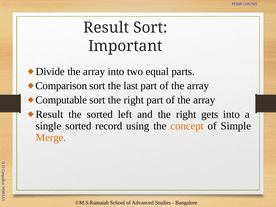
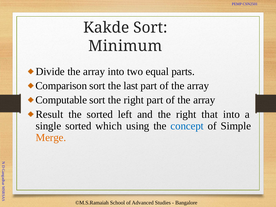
Result at (106, 28): Result -> Kakde
Important: Important -> Minimum
gets: gets -> that
record: record -> which
concept colour: orange -> blue
